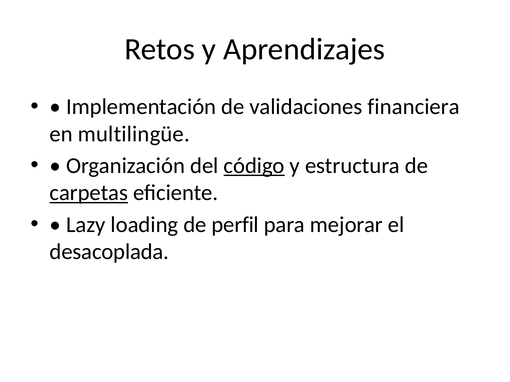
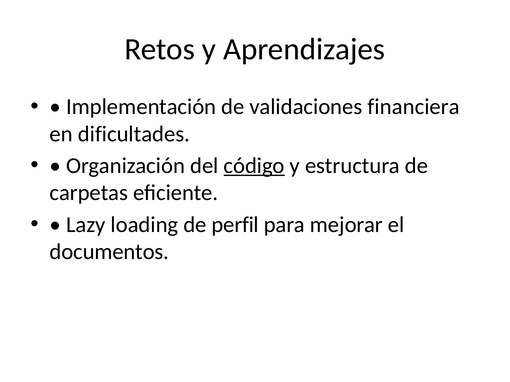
multilingüe: multilingüe -> dificultades
carpetas underline: present -> none
desacoplada: desacoplada -> documentos
